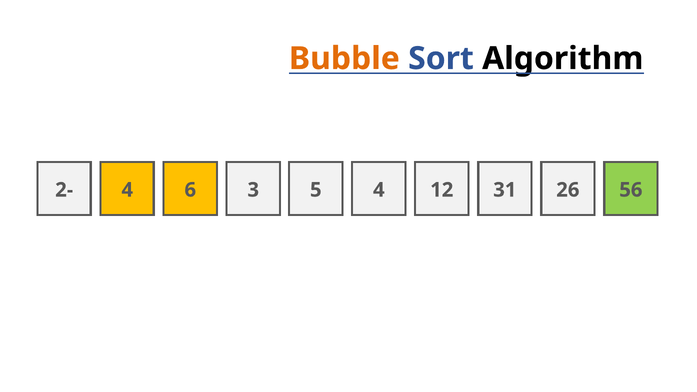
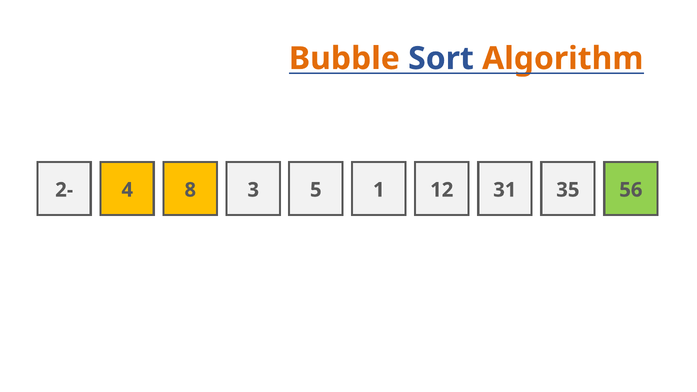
Algorithm colour: black -> orange
6: 6 -> 8
5 4: 4 -> 1
26: 26 -> 35
